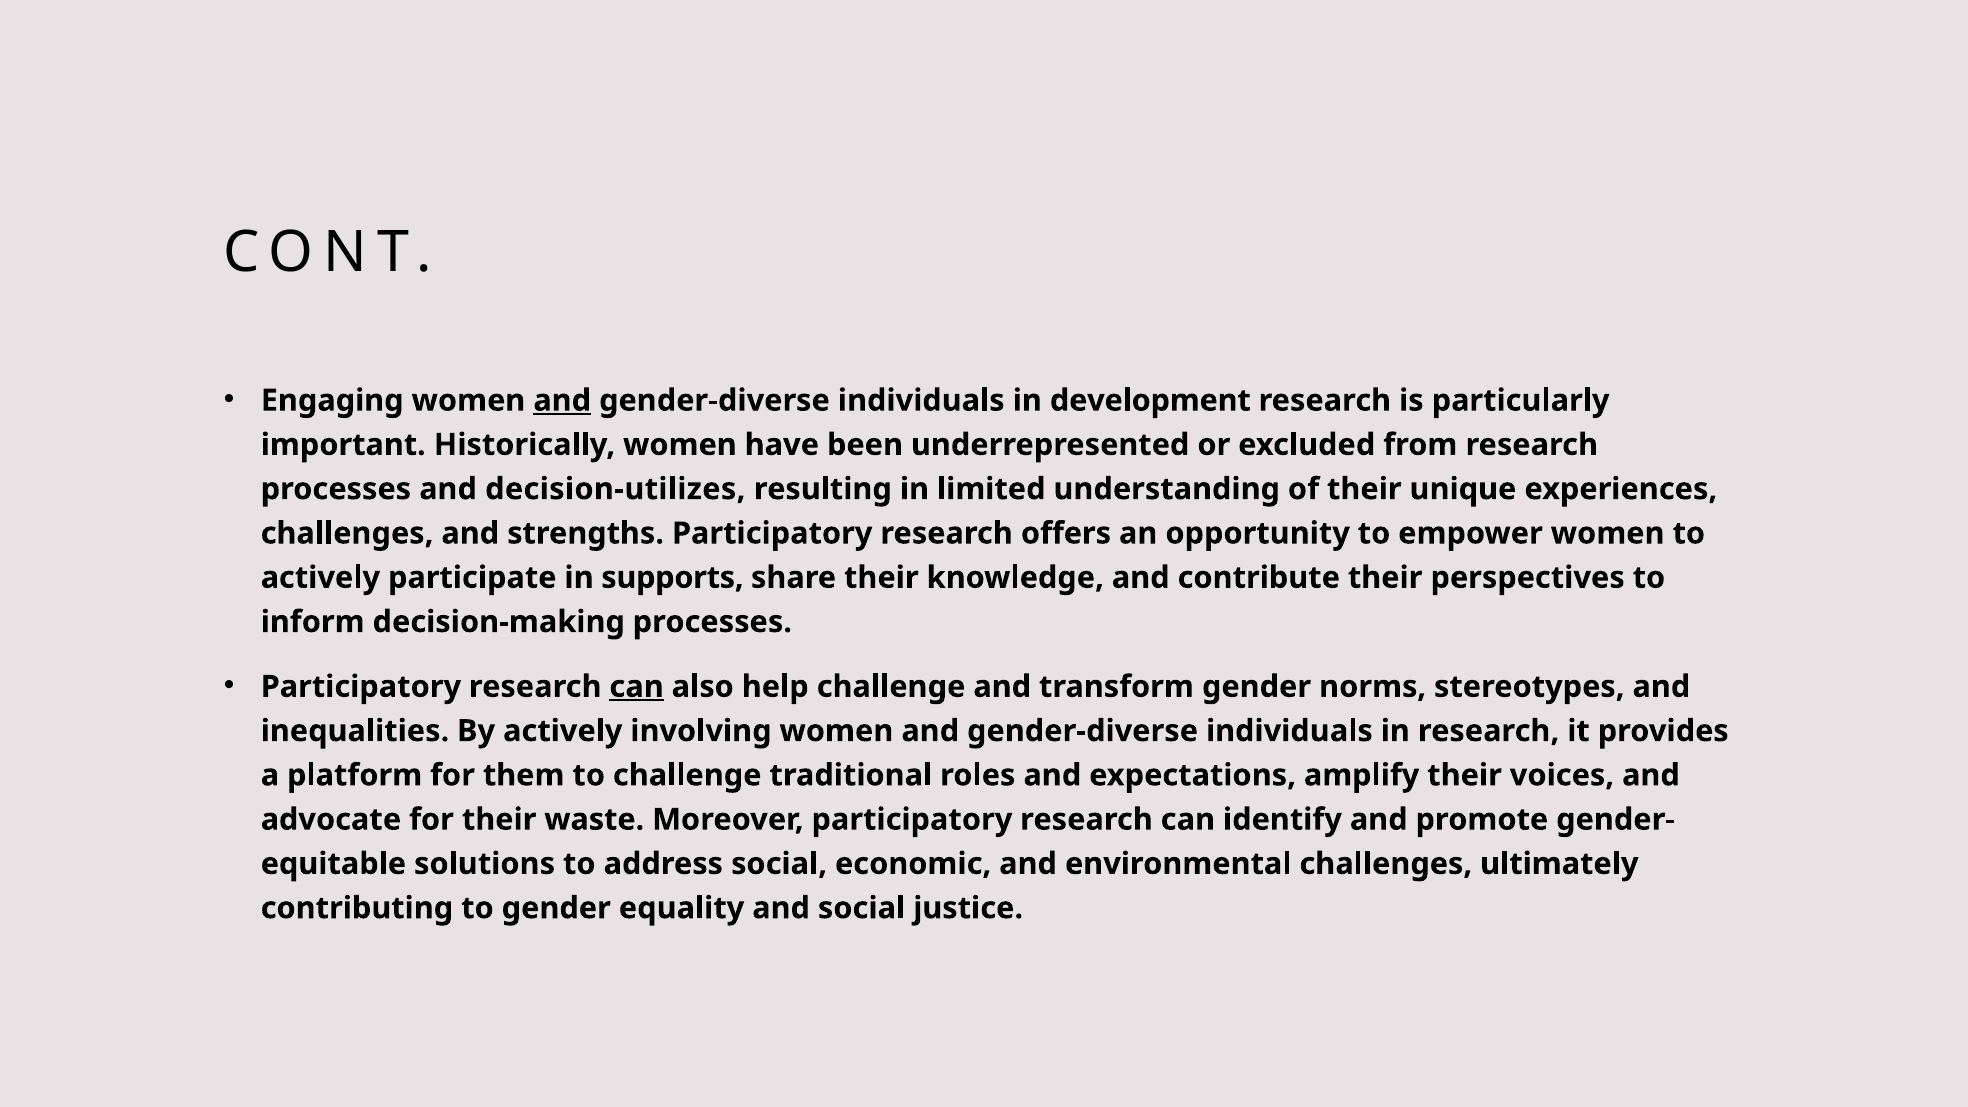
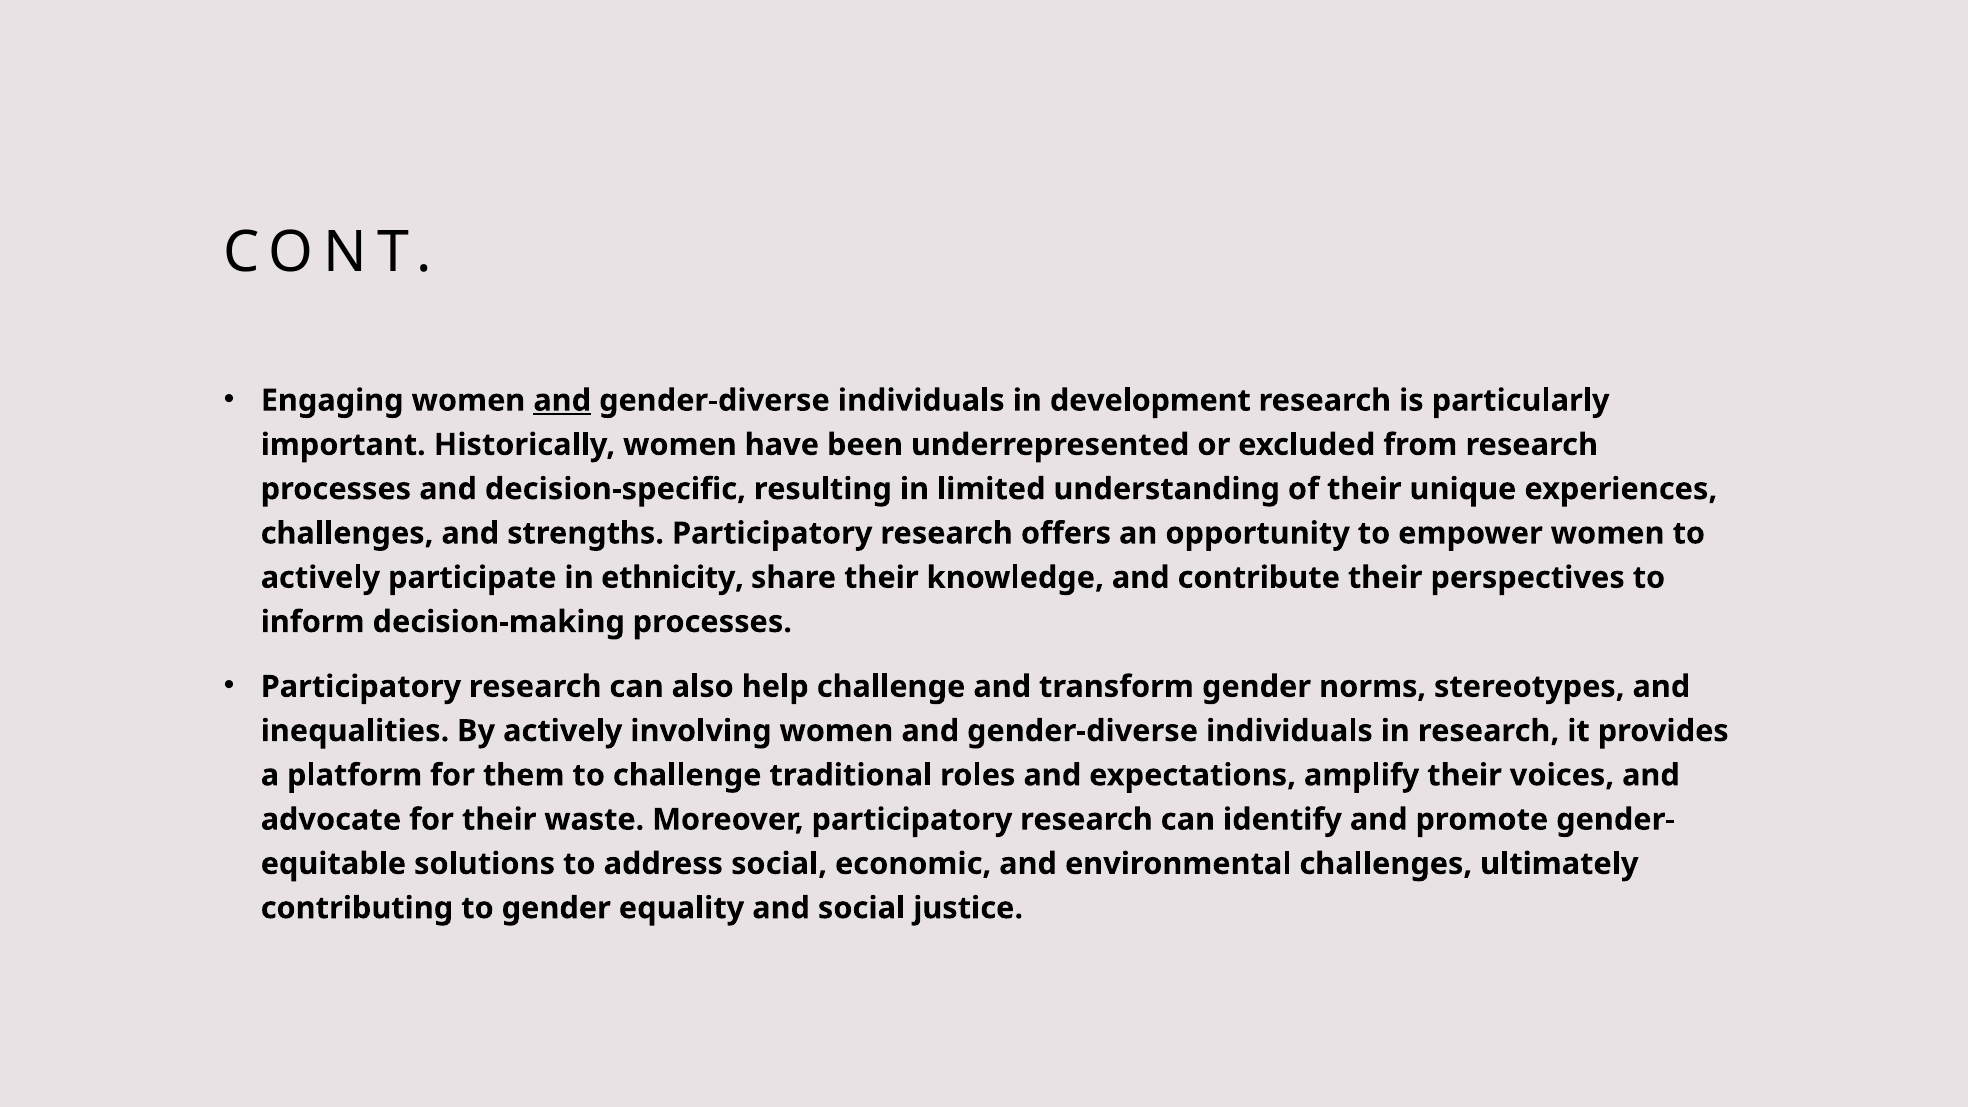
decision-utilizes: decision-utilizes -> decision-specific
supports: supports -> ethnicity
can at (637, 687) underline: present -> none
